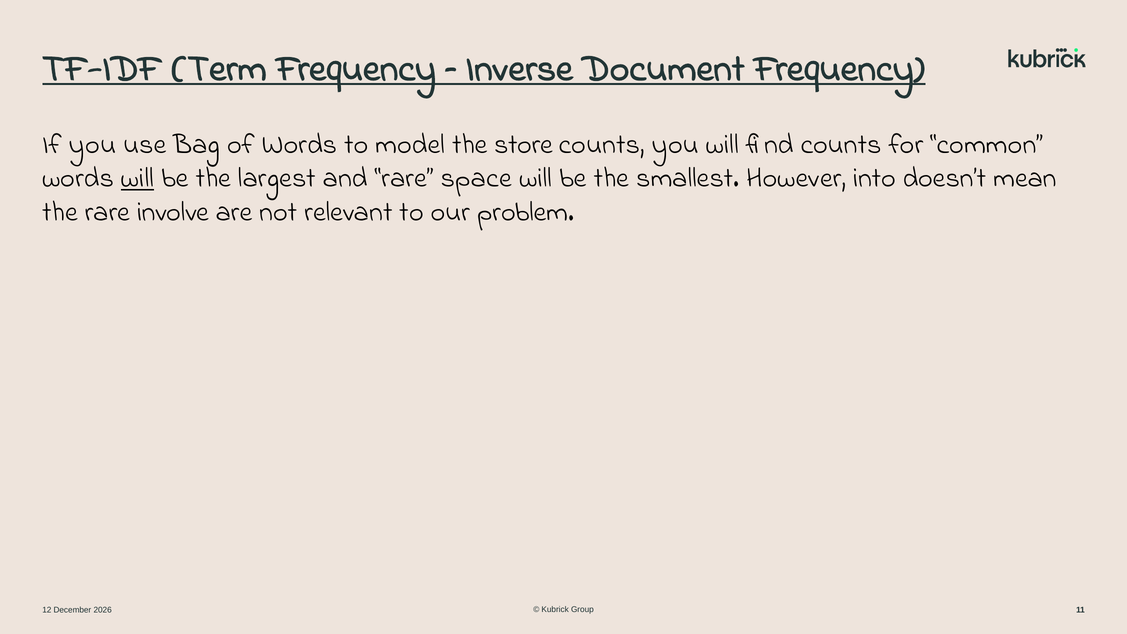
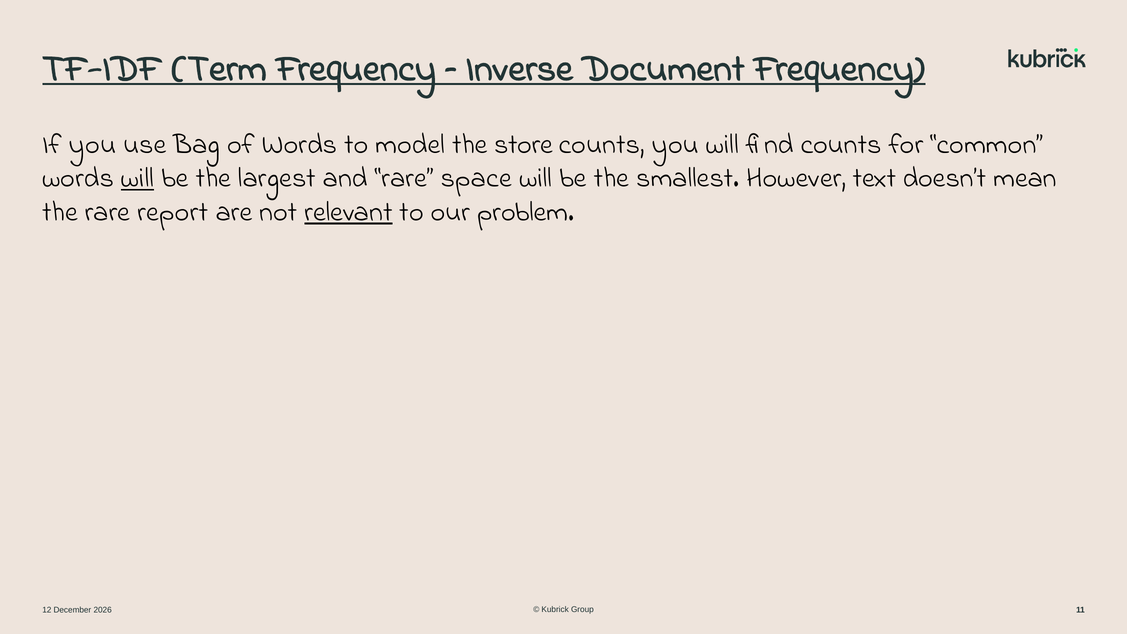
into: into -> text
involve: involve -> report
relevant underline: none -> present
